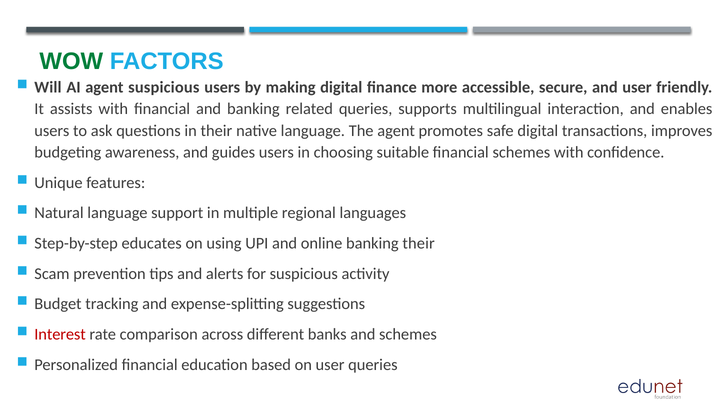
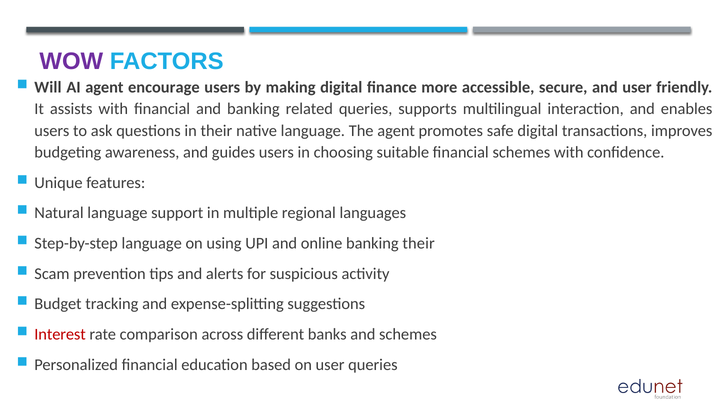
WOW colour: green -> purple
agent suspicious: suspicious -> encourage
Step-by-step educates: educates -> language
